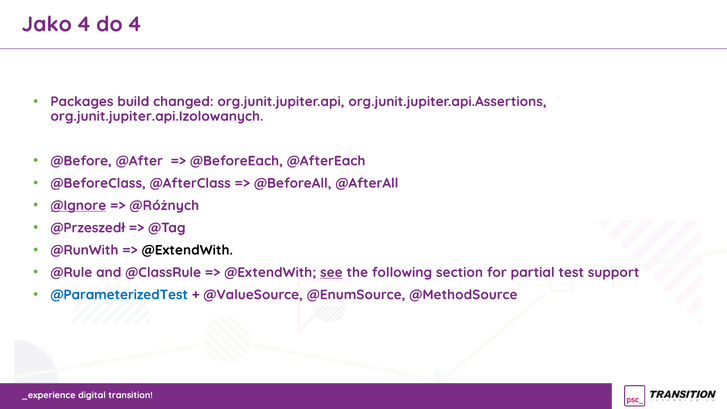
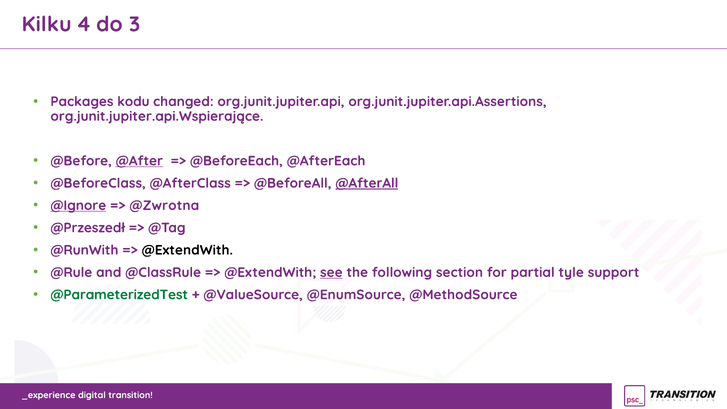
Jako: Jako -> Kilku
do 4: 4 -> 3
build: build -> kodu
org.junit.jupiter.api.Izolowanych: org.junit.jupiter.api.Izolowanych -> org.junit.jupiter.api.Wspierające
@After underline: none -> present
@AfterAll underline: none -> present
@Różnych: @Różnych -> @Zwrotna
test: test -> tyle
@ParameterizedTest colour: blue -> green
